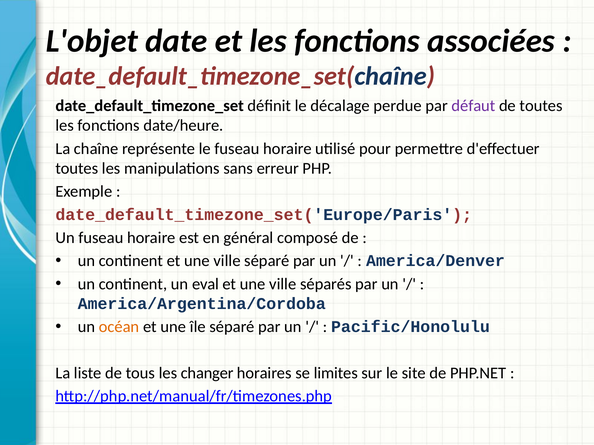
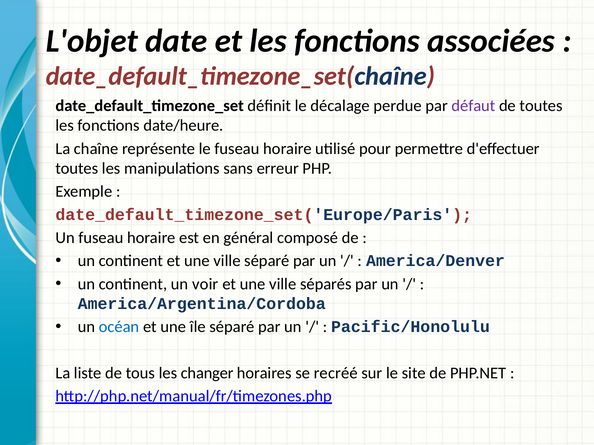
eval: eval -> voir
océan colour: orange -> blue
limites: limites -> recréé
